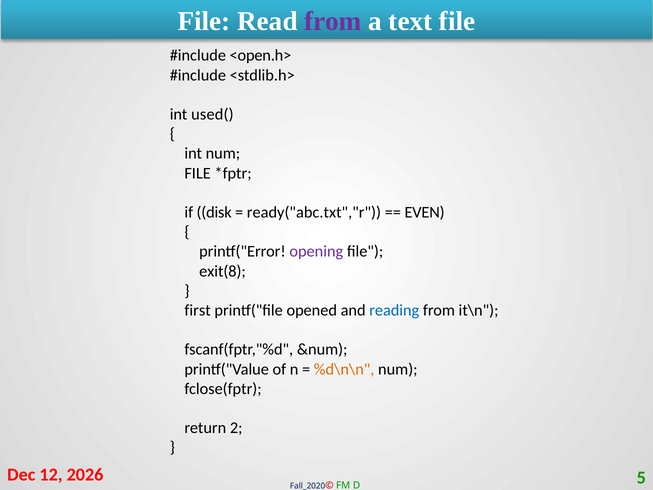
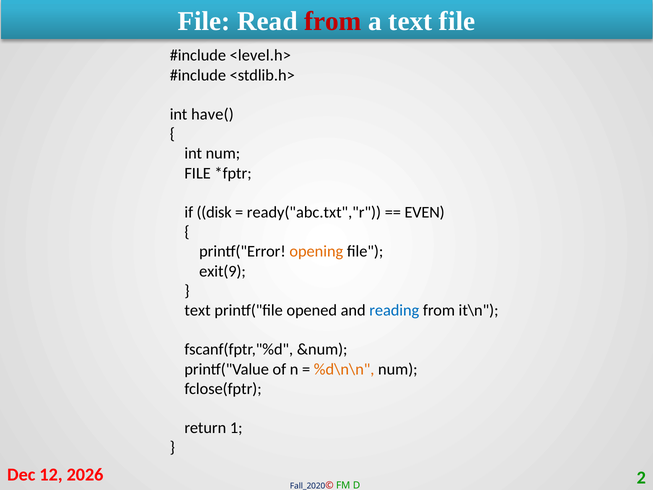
from at (333, 21) colour: purple -> red
<open.h>: <open.h> -> <level.h>
used(: used( -> have(
opening colour: purple -> orange
exit(8: exit(8 -> exit(9
first at (198, 310): first -> text
2: 2 -> 1
5: 5 -> 2
